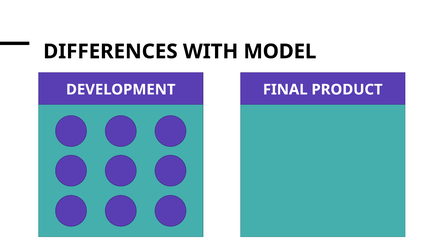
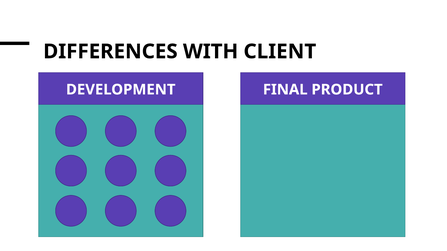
MODEL: MODEL -> CLIENT
